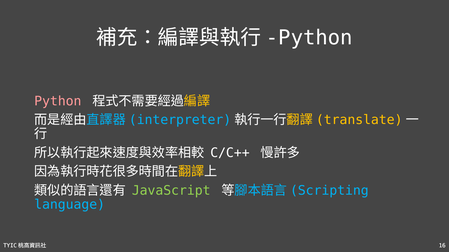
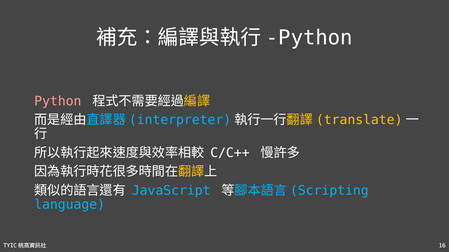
JavaScript colour: light green -> light blue
